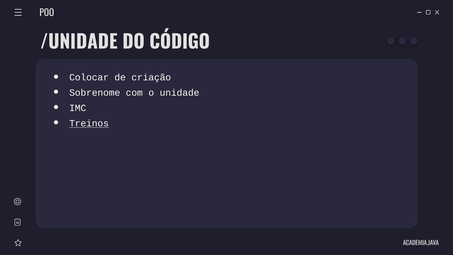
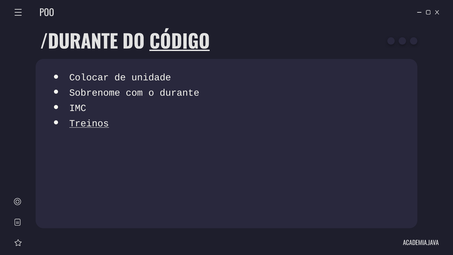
/UNIDADE: /UNIDADE -> /DURANTE
CÓDIGO underline: none -> present
criação: criação -> unidade
unidade: unidade -> durante
